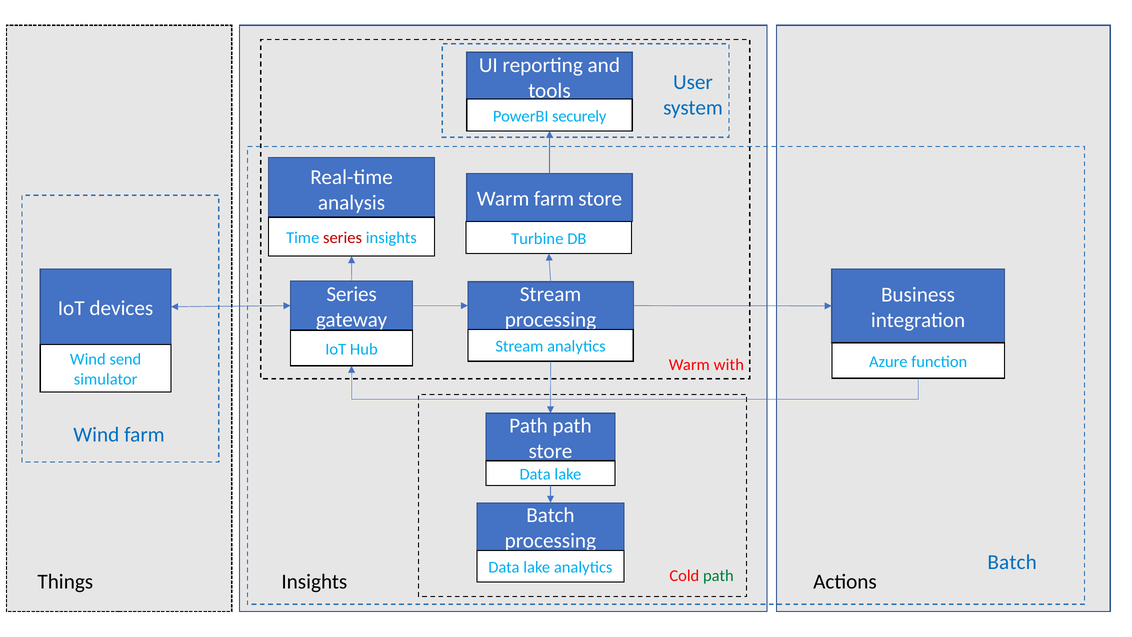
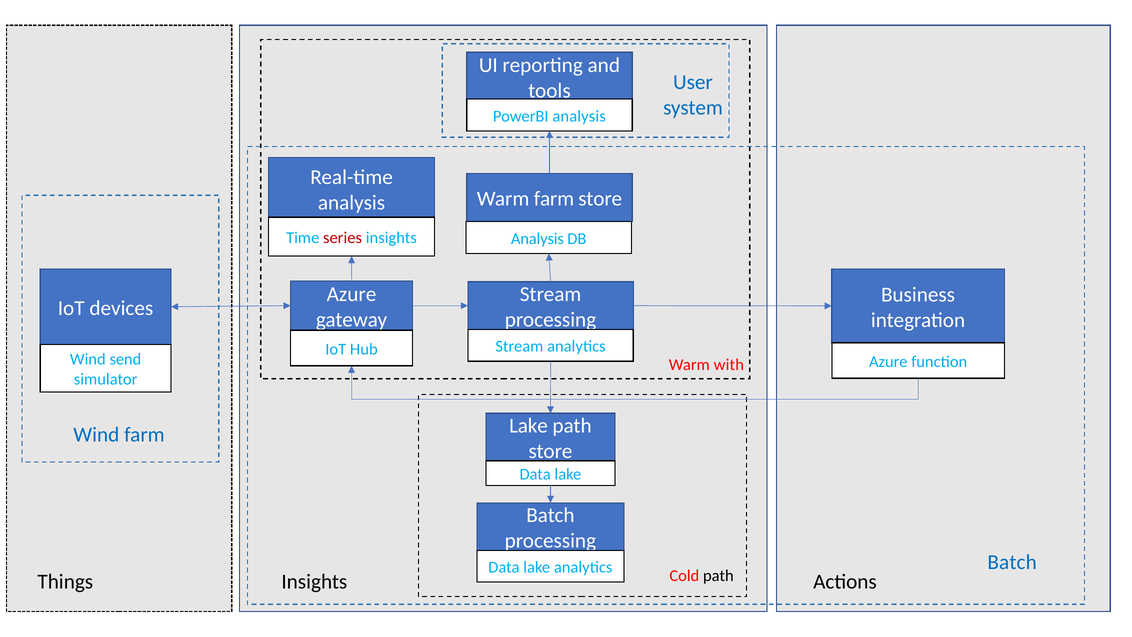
PowerBI securely: securely -> analysis
Turbine at (537, 239): Turbine -> Analysis
Series at (352, 294): Series -> Azure
Path at (528, 426): Path -> Lake
path at (718, 575) colour: green -> black
